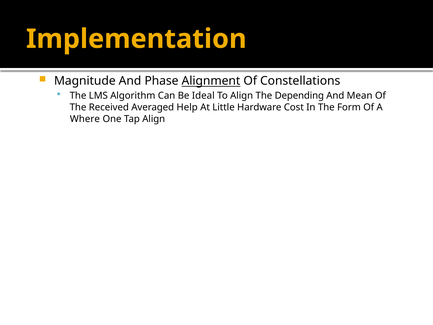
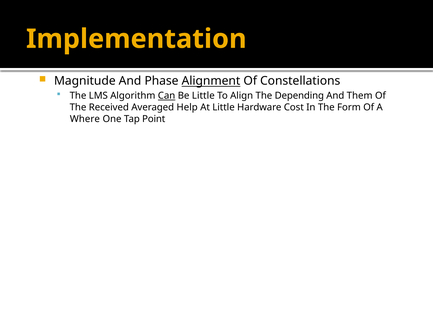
Can underline: none -> present
Be Ideal: Ideal -> Little
Mean: Mean -> Them
Tap Align: Align -> Point
